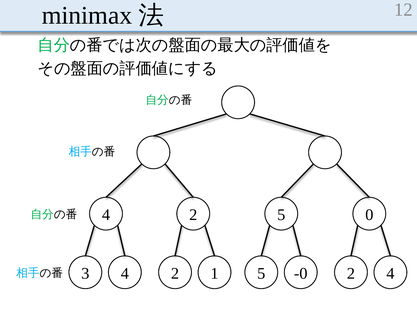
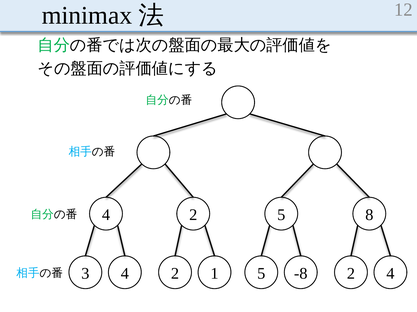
0: 0 -> 8
-0: -0 -> -8
